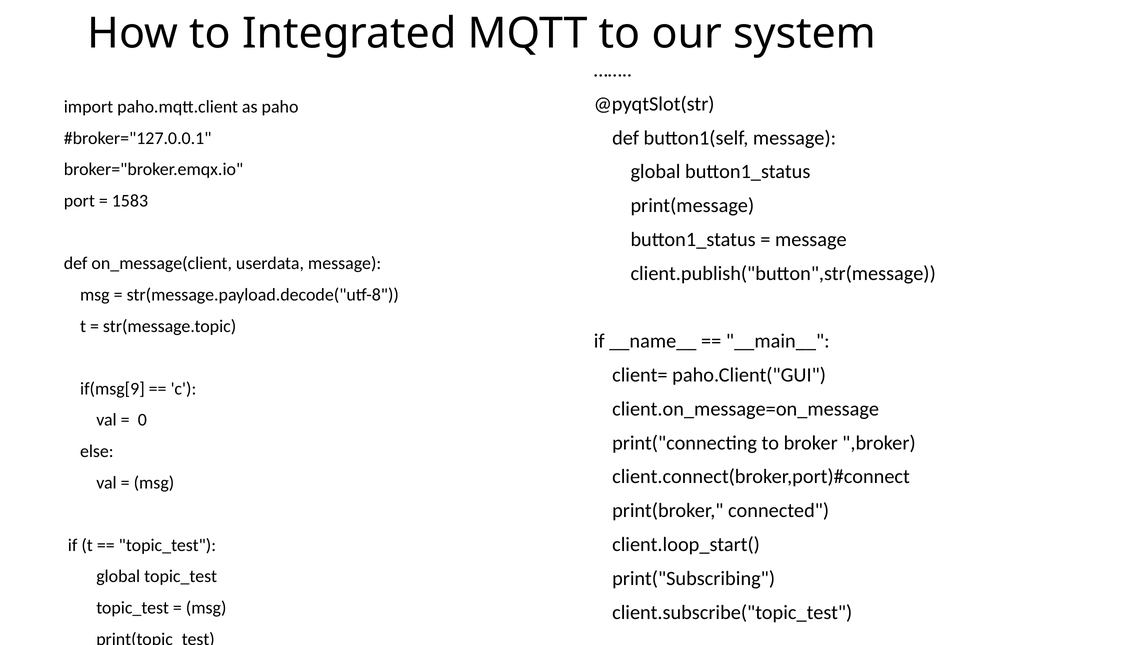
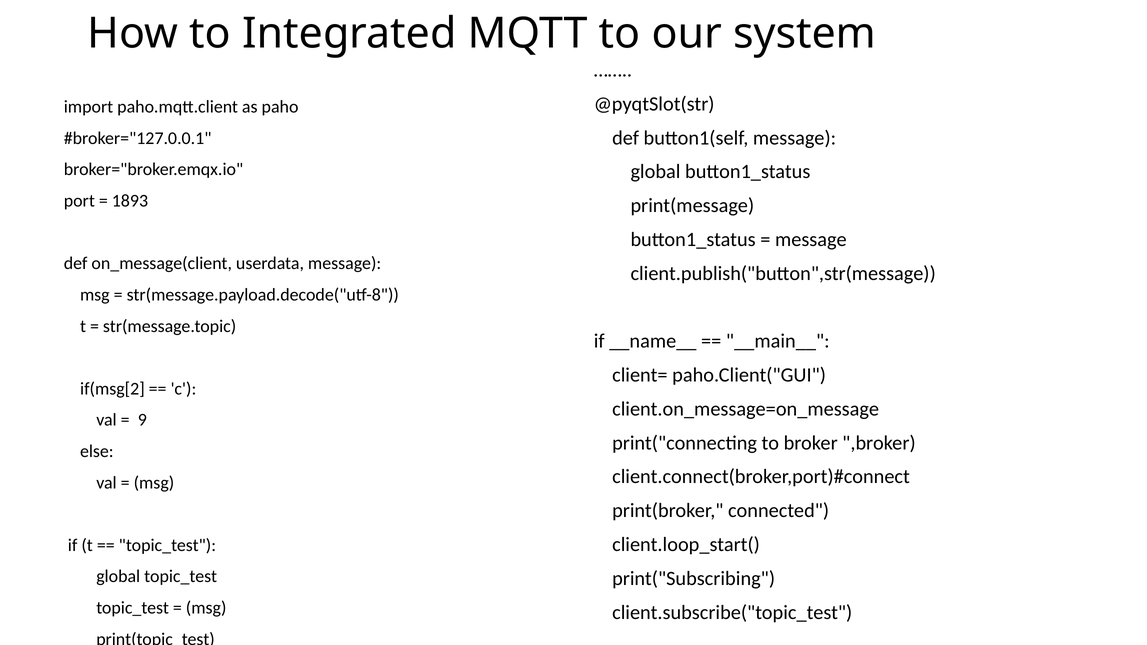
1583: 1583 -> 1893
if(msg[9: if(msg[9 -> if(msg[2
0: 0 -> 9
